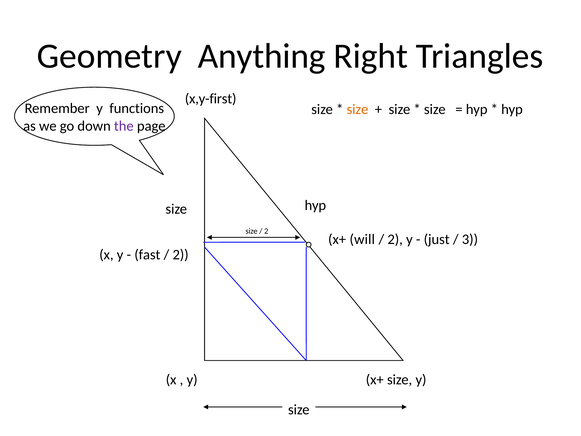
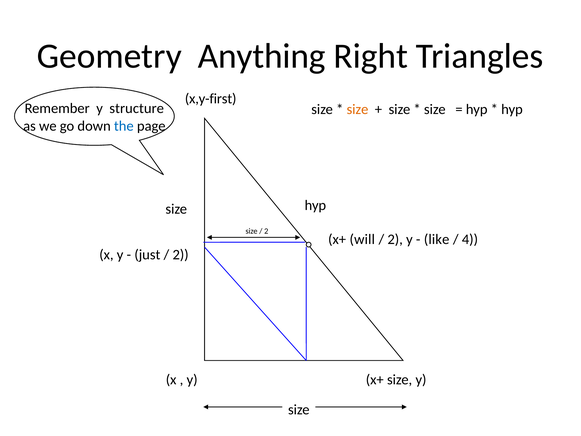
functions: functions -> structure
the colour: purple -> blue
just: just -> like
3: 3 -> 4
fast: fast -> just
